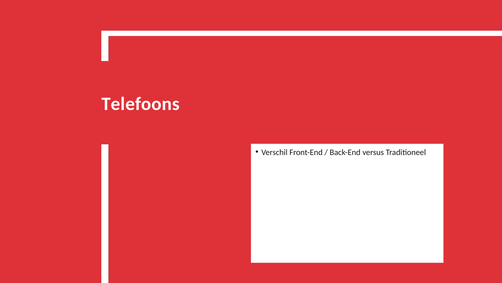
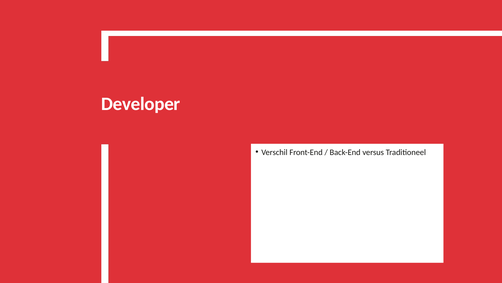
Telefoons: Telefoons -> Developer
